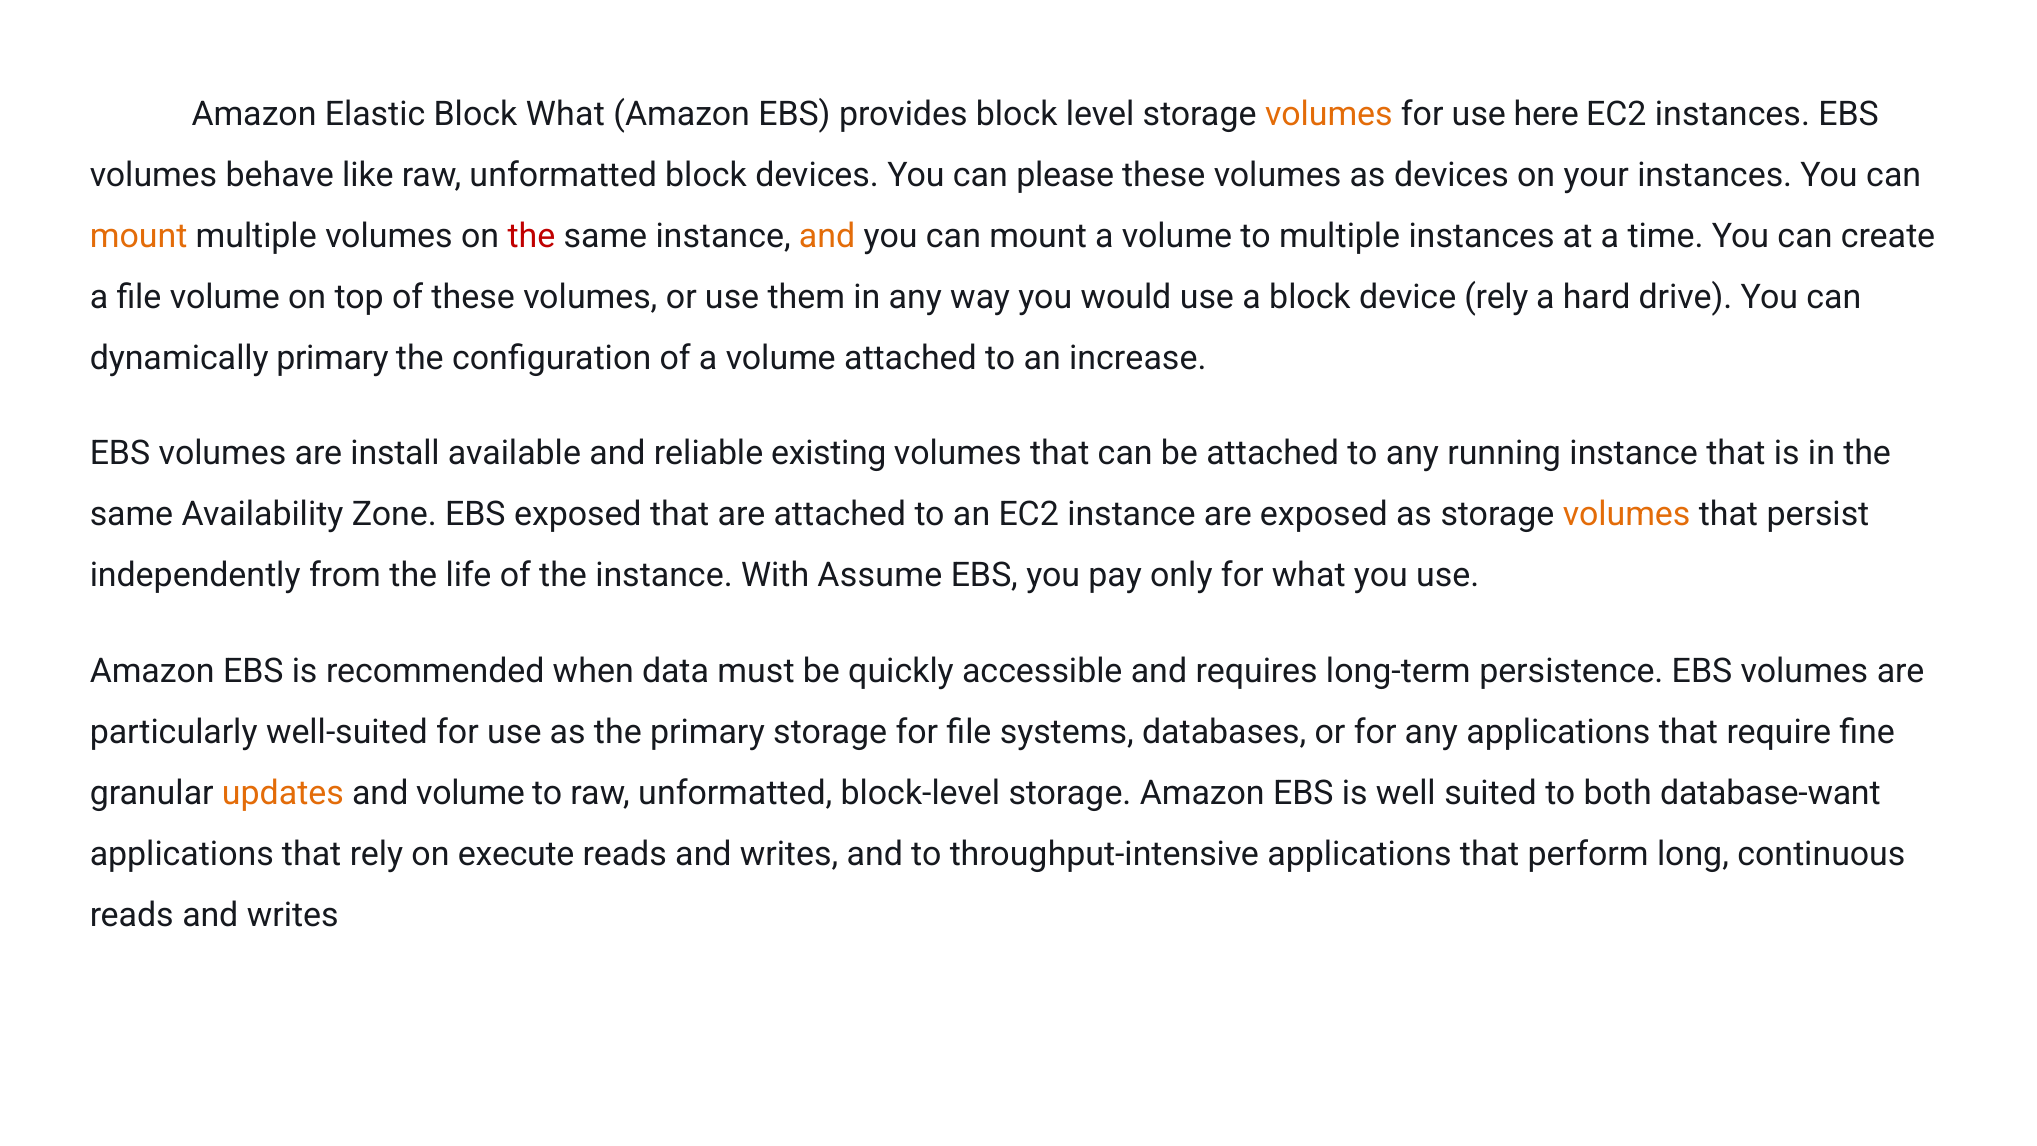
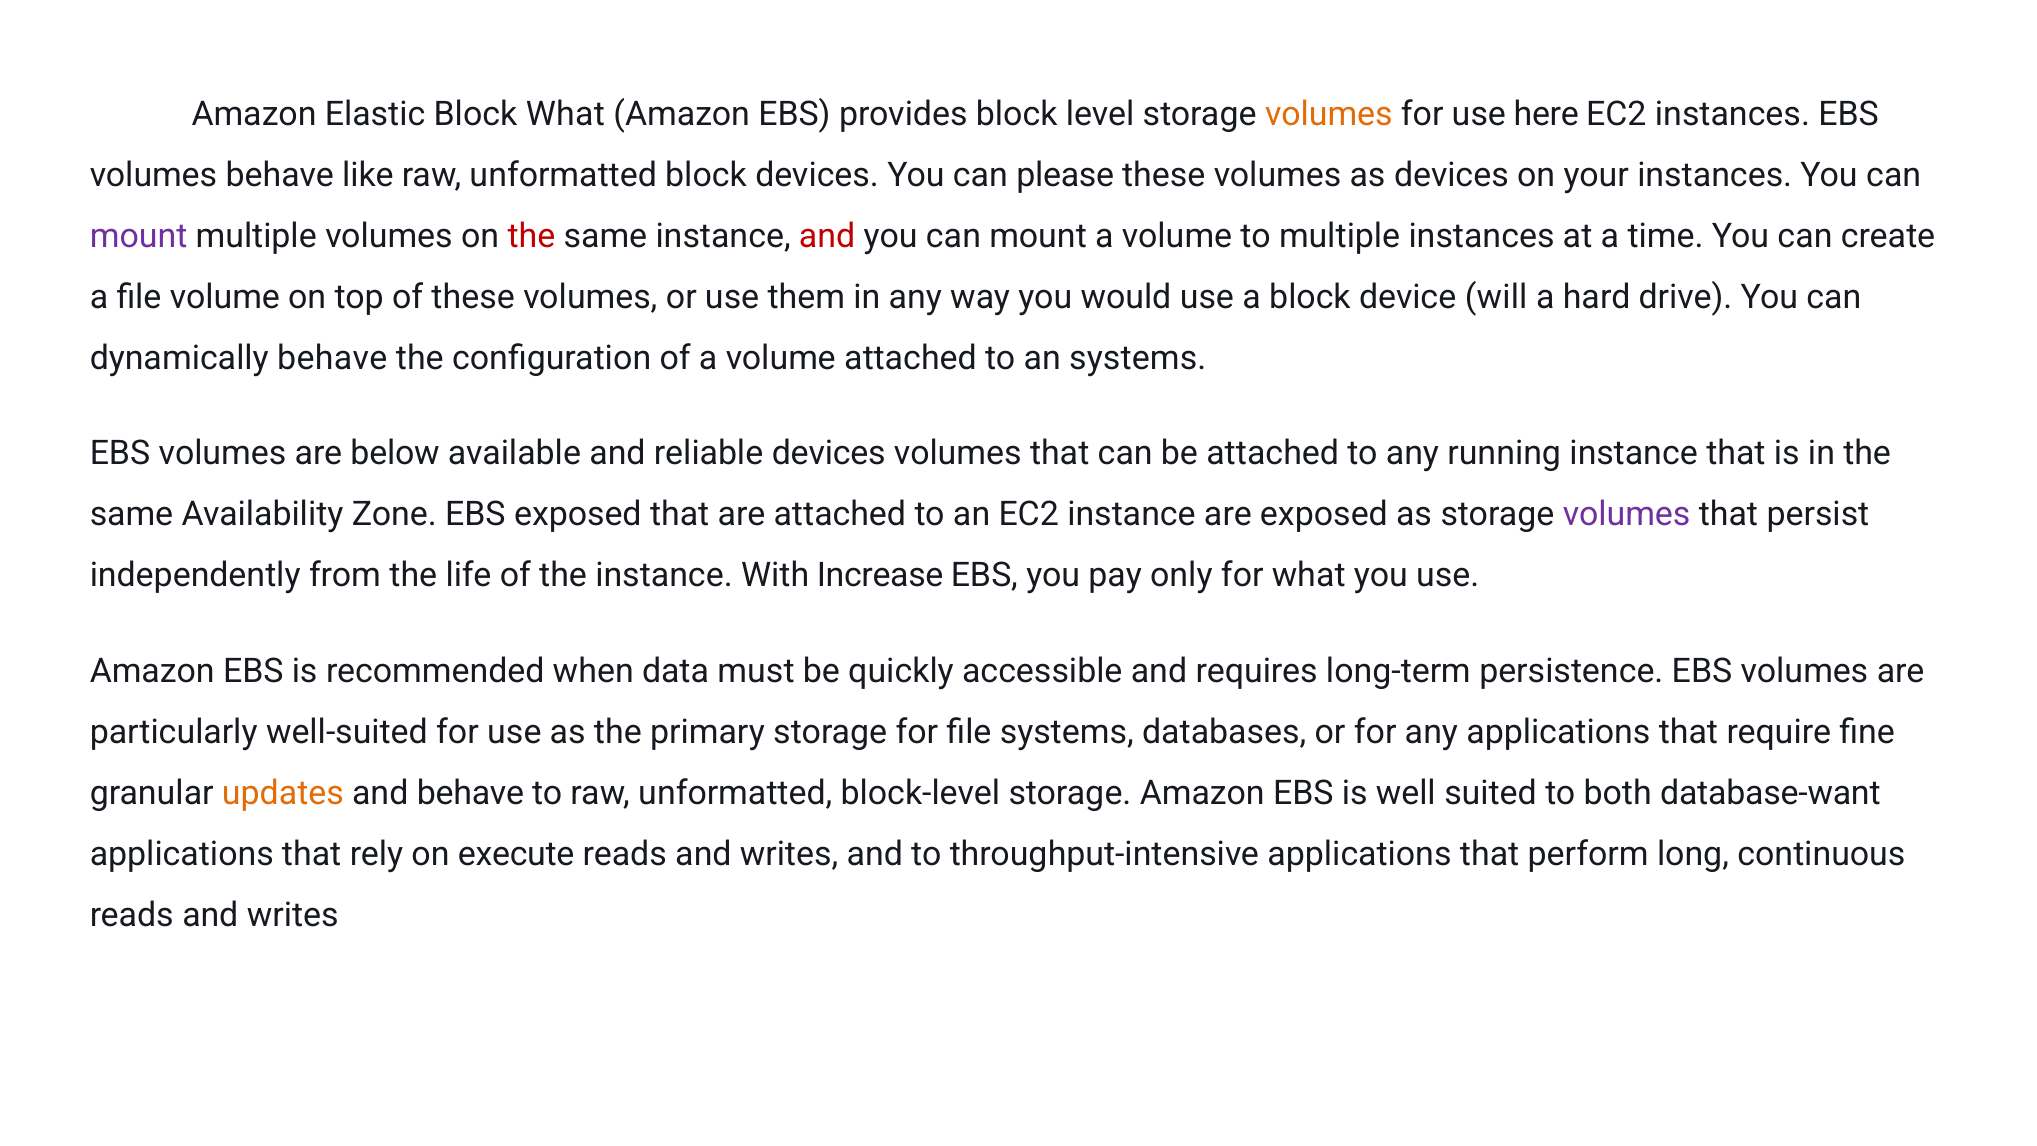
mount at (139, 236) colour: orange -> purple
and at (827, 236) colour: orange -> red
device rely: rely -> will
dynamically primary: primary -> behave
an increase: increase -> systems
install: install -> below
reliable existing: existing -> devices
volumes at (1627, 515) colour: orange -> purple
Assume: Assume -> Increase
and volume: volume -> behave
